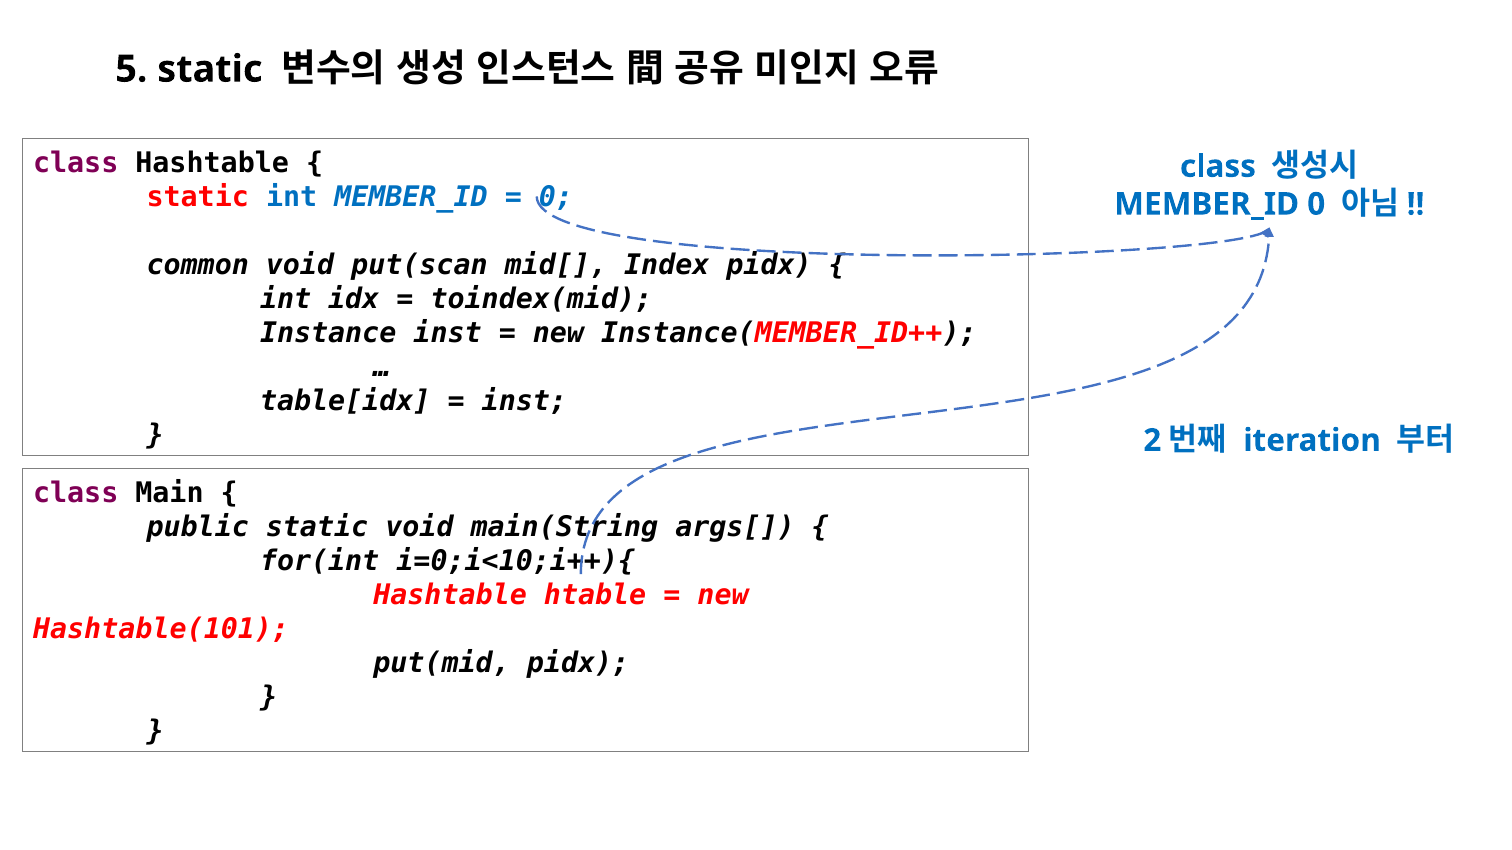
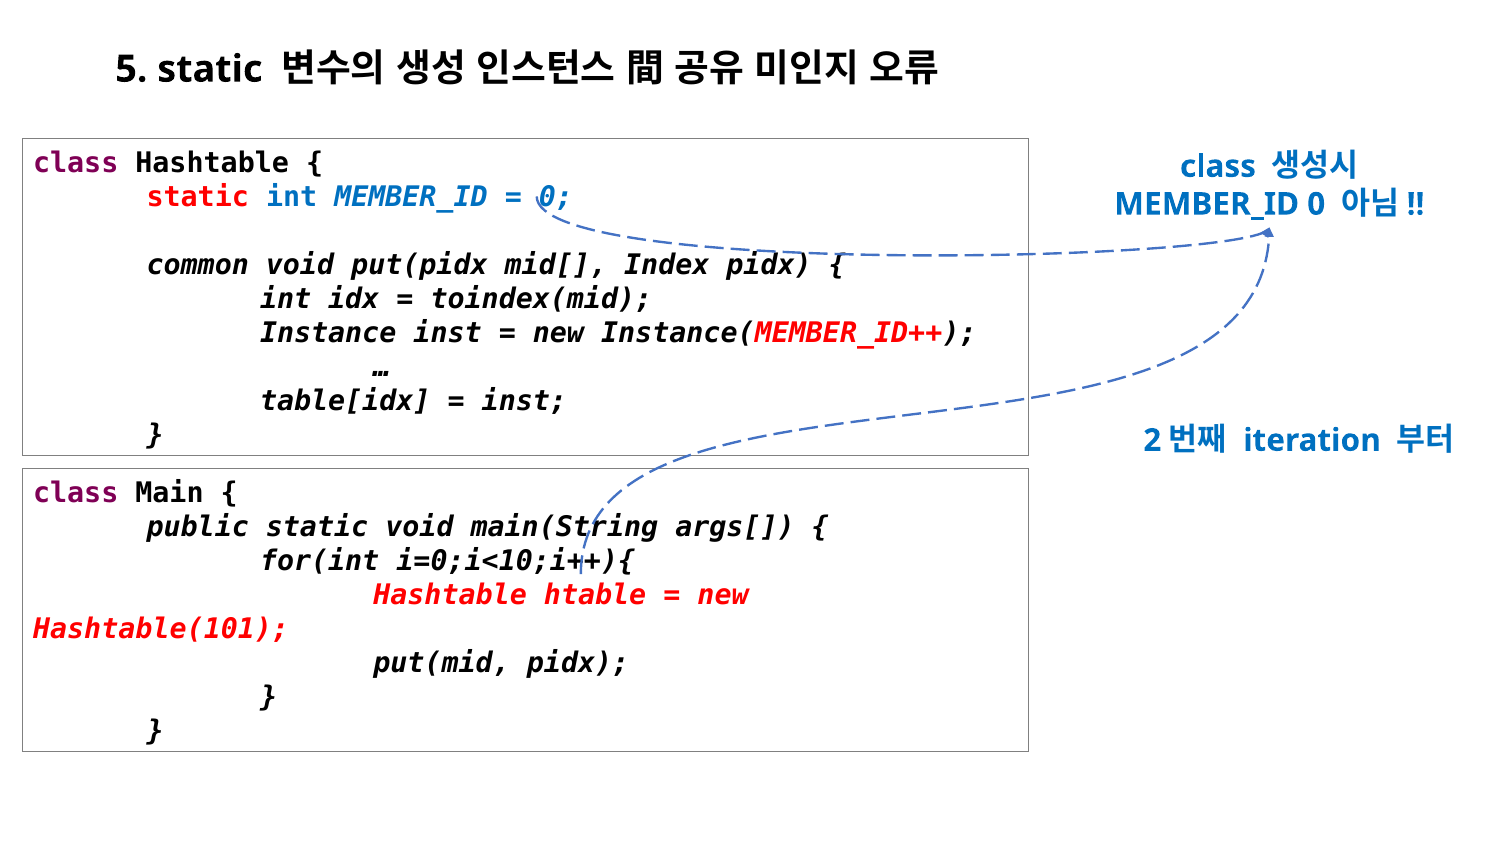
put(scan: put(scan -> put(pidx
